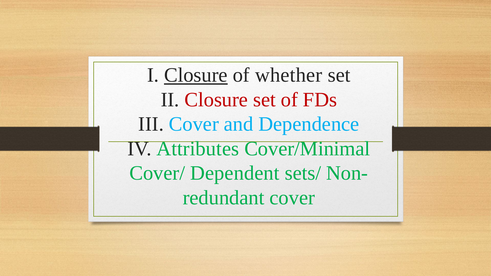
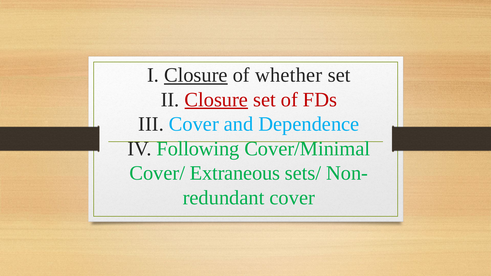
Closure at (216, 100) underline: none -> present
Attributes: Attributes -> Following
Dependent: Dependent -> Extraneous
